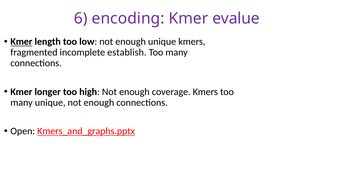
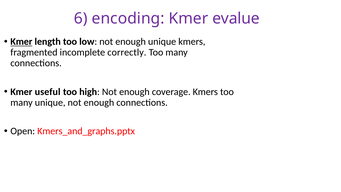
establish: establish -> correctly
longer: longer -> useful
Kmers_and_graphs.pptx underline: present -> none
